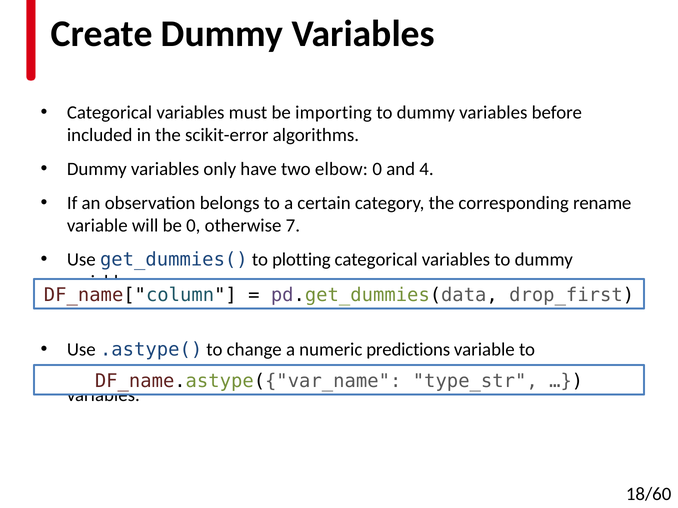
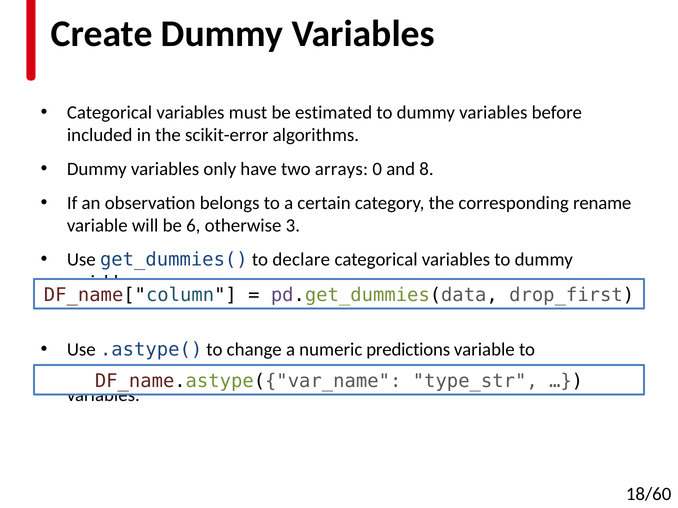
importing: importing -> estimated
elbow: elbow -> arrays
4: 4 -> 8
be 0: 0 -> 6
7: 7 -> 3
plotting: plotting -> declare
